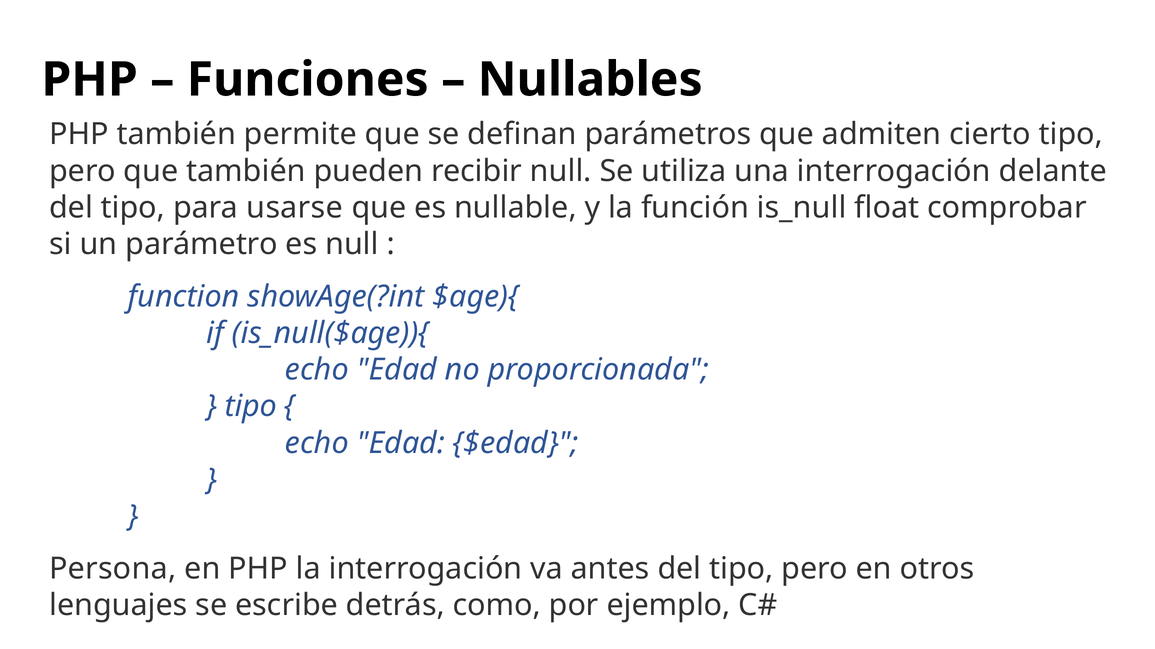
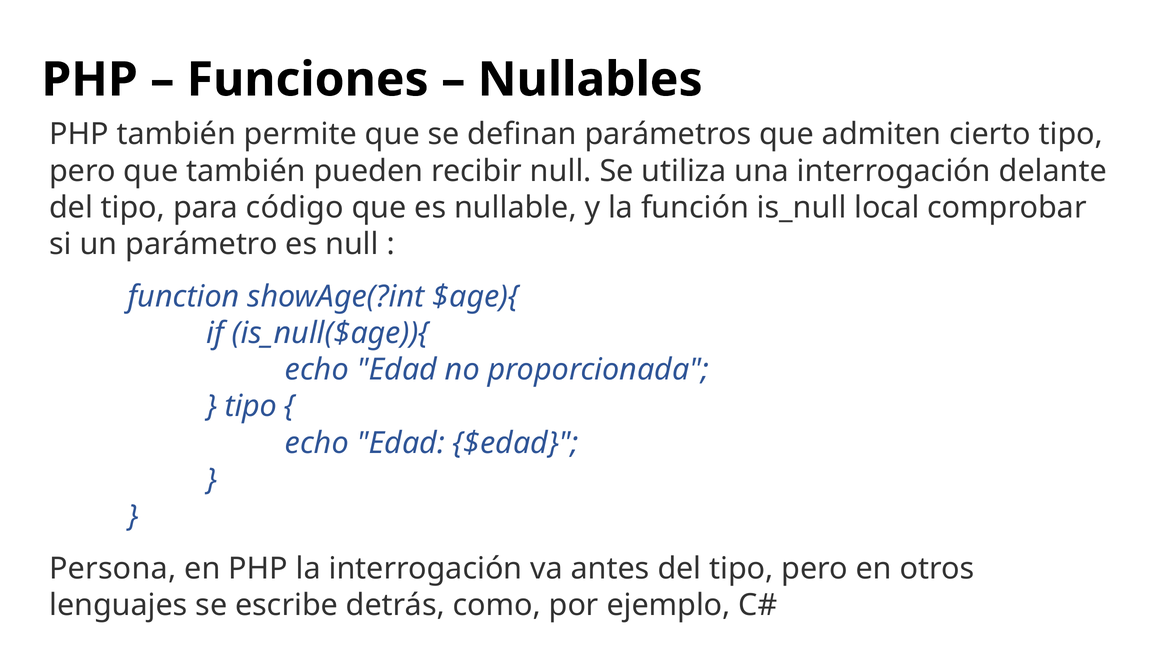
usarse: usarse -> código
float: float -> local
